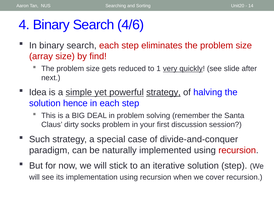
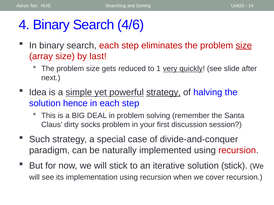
size at (244, 46) underline: none -> present
find: find -> last
solution step: step -> stick
